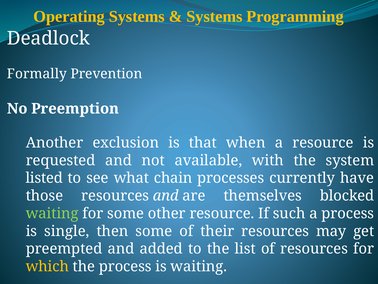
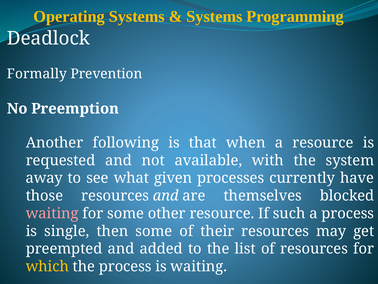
exclusion: exclusion -> following
listed: listed -> away
chain: chain -> given
waiting at (52, 213) colour: light green -> pink
